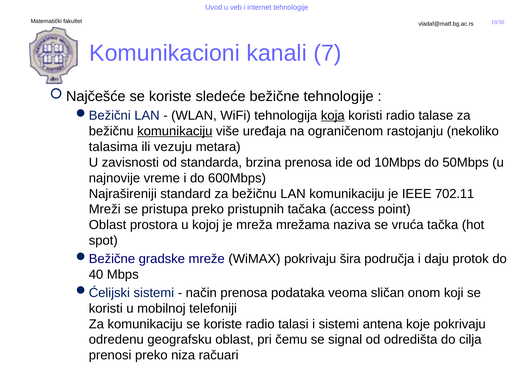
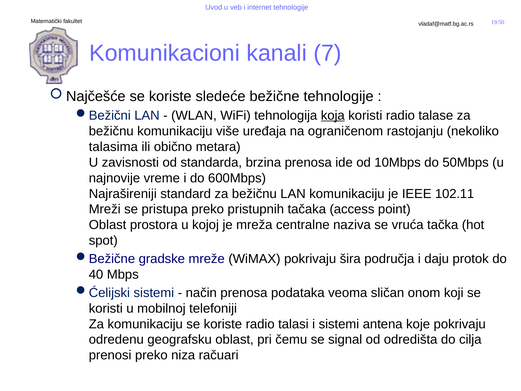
komunikaciju at (175, 131) underline: present -> none
vezuju: vezuju -> obično
702.11: 702.11 -> 102.11
mrežama: mrežama -> centralne
